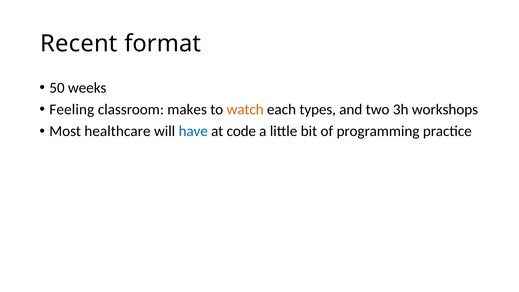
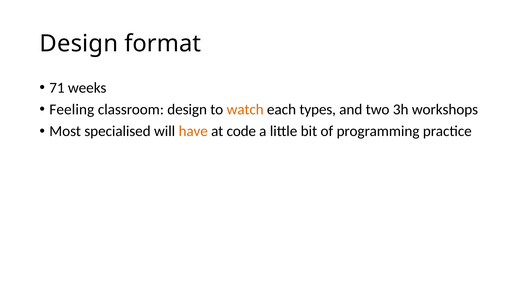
Recent at (79, 44): Recent -> Design
50: 50 -> 71
classroom makes: makes -> design
healthcare: healthcare -> specialised
have colour: blue -> orange
